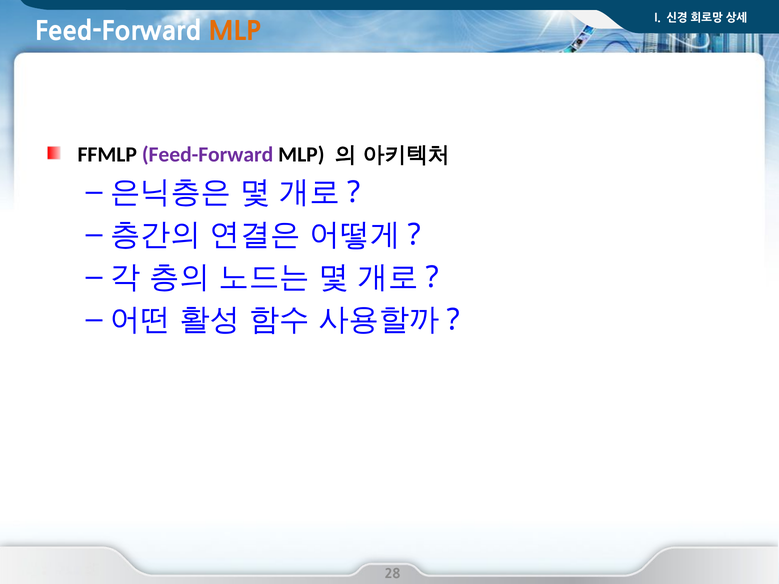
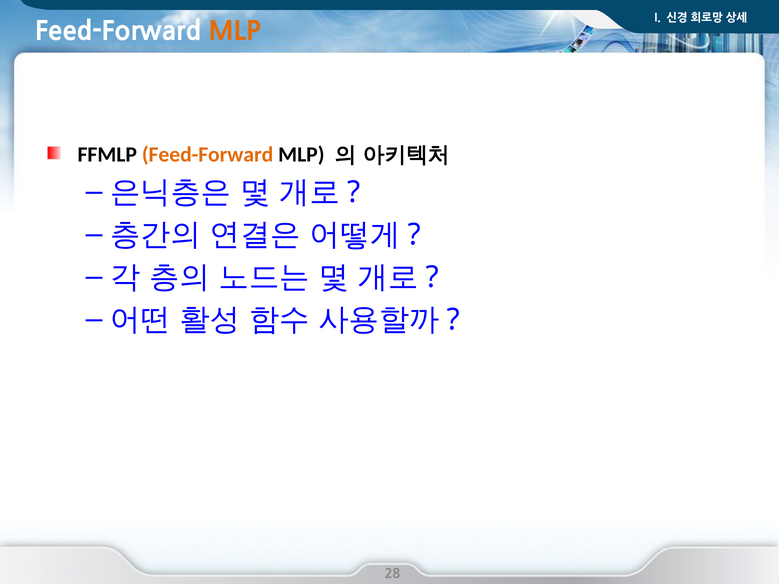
Feed-Forward at (208, 155) colour: purple -> orange
